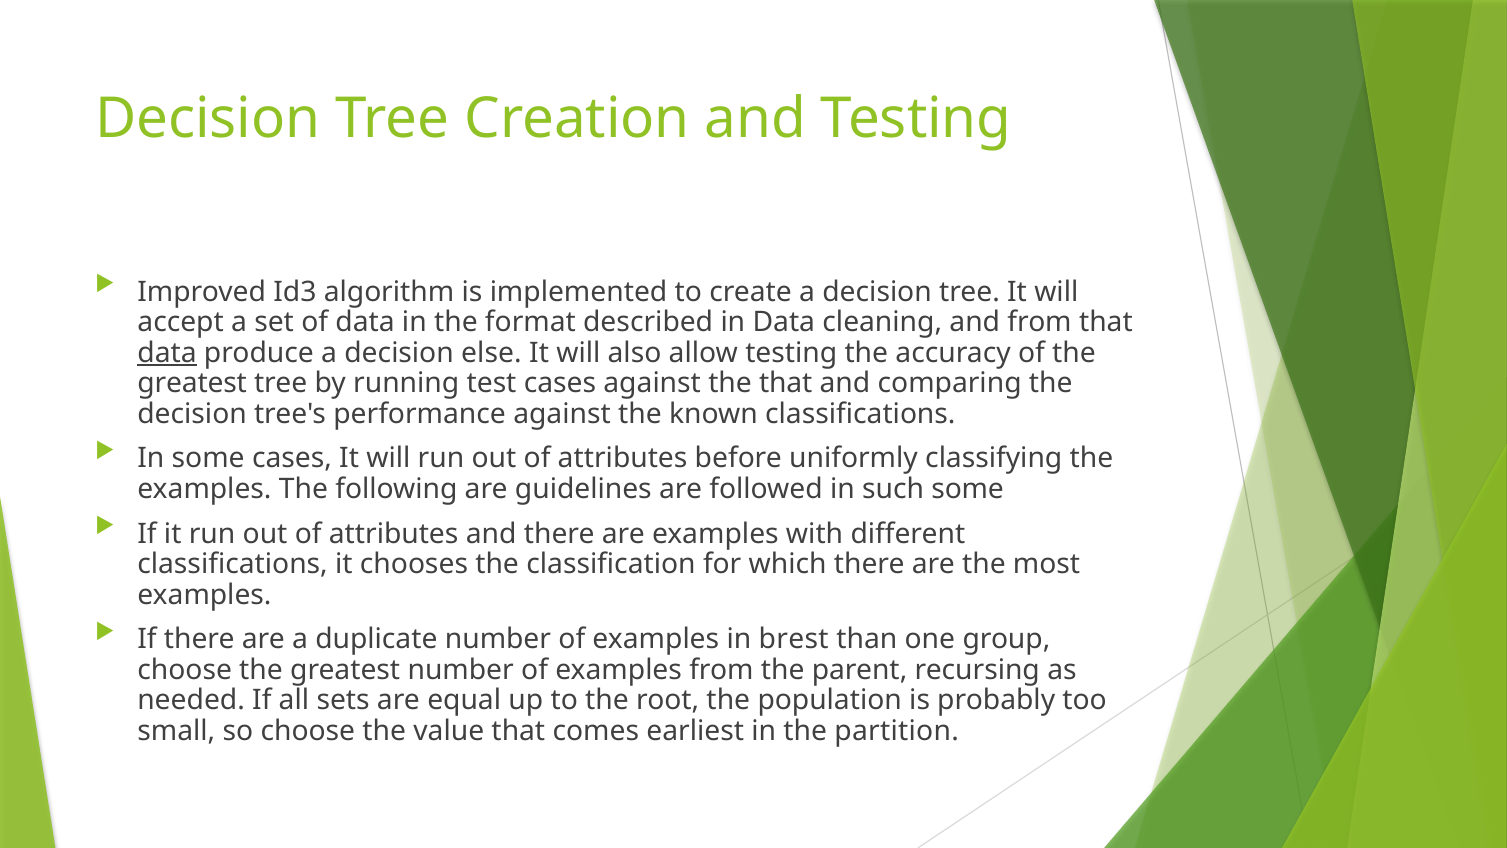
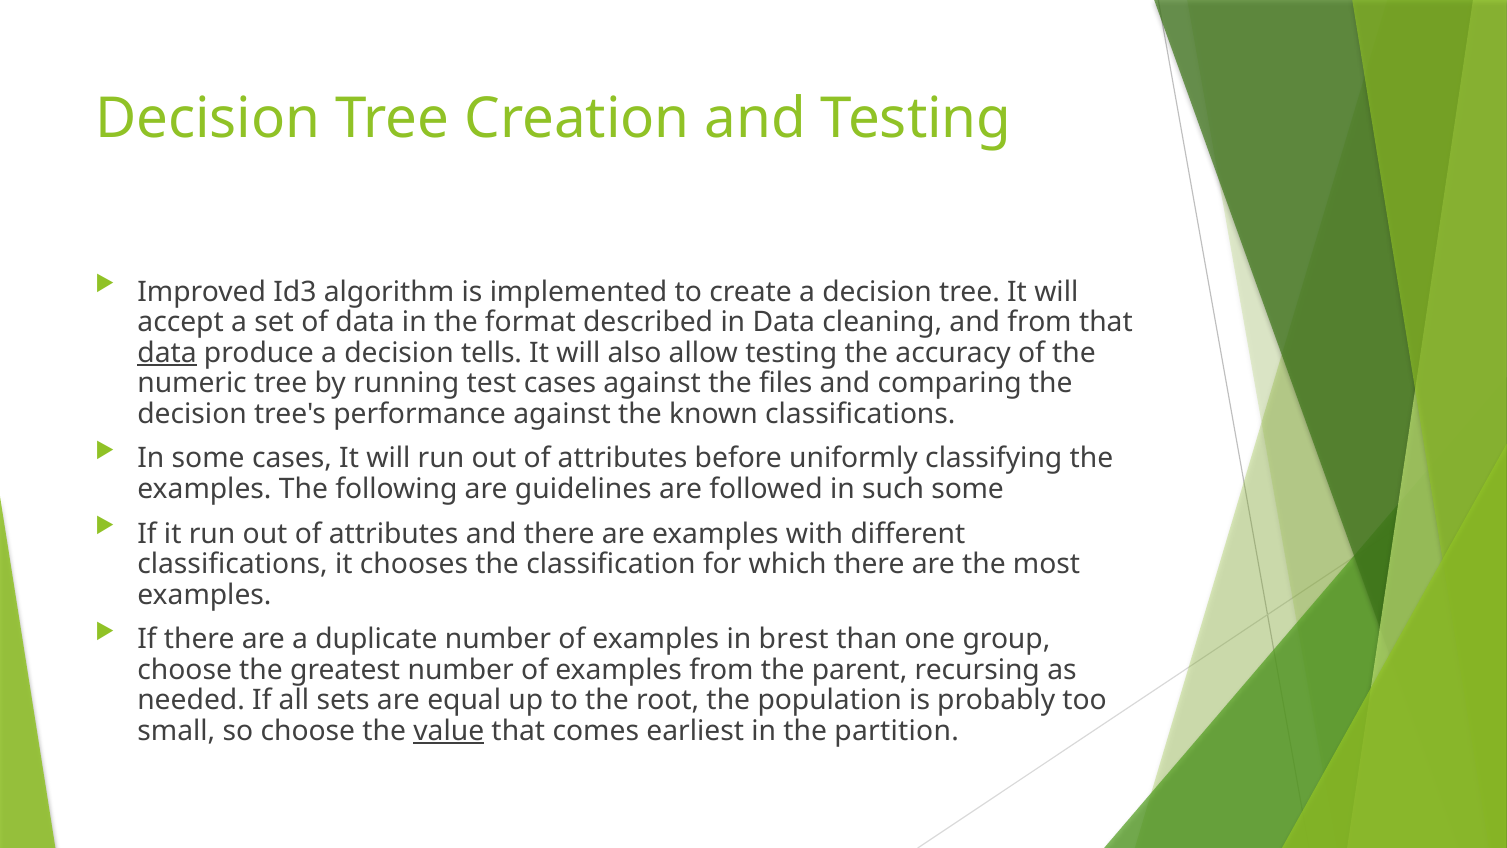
else: else -> tells
greatest at (192, 383): greatest -> numeric
the that: that -> files
value underline: none -> present
